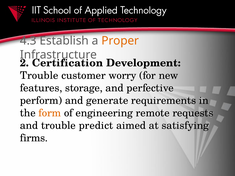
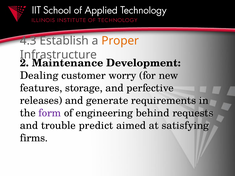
Certification: Certification -> Maintenance
Trouble at (39, 76): Trouble -> Dealing
perform: perform -> releases
form colour: orange -> purple
remote: remote -> behind
